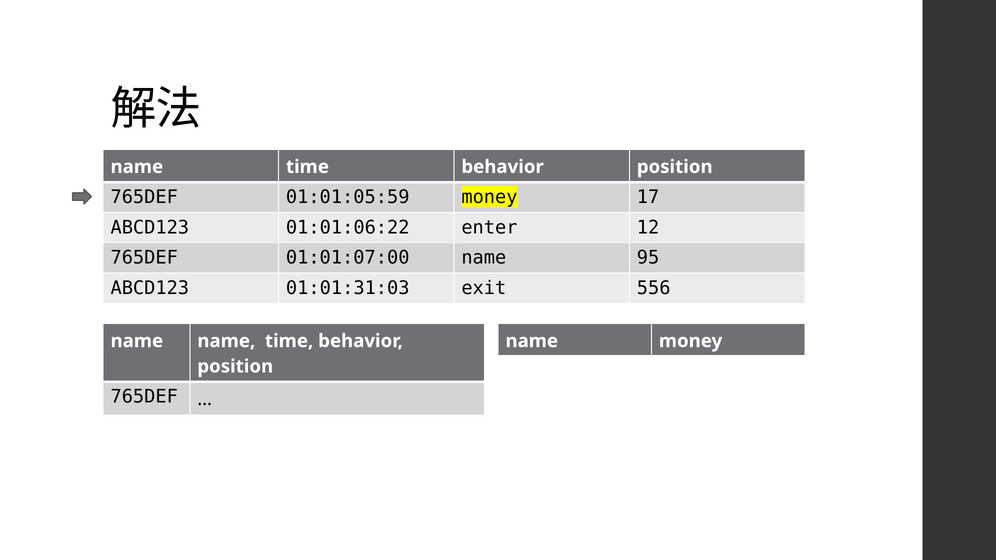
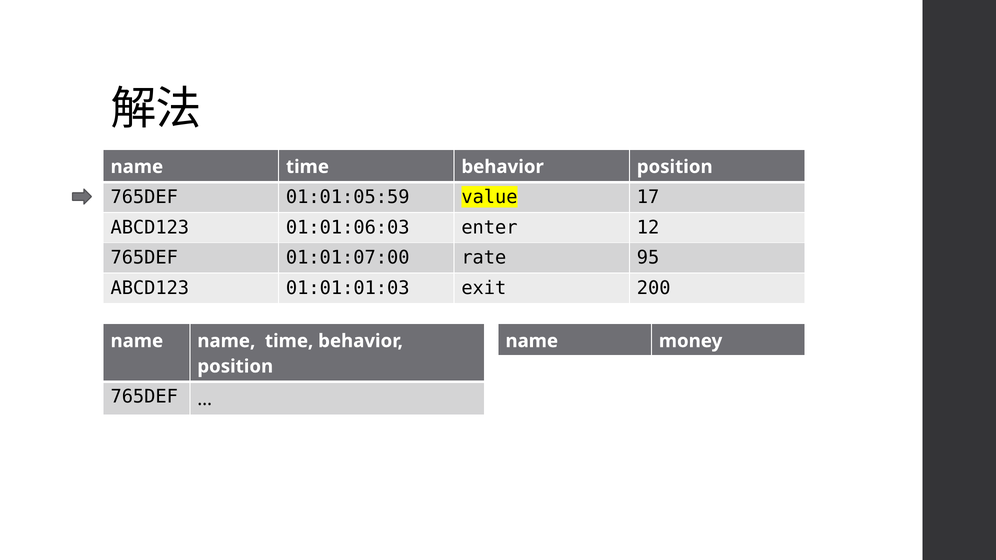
01:01:05:59 money: money -> value
01:01:06:22: 01:01:06:22 -> 01:01:06:03
01:01:07:00 name: name -> rate
01:01:31:03: 01:01:31:03 -> 01:01:01:03
556: 556 -> 200
